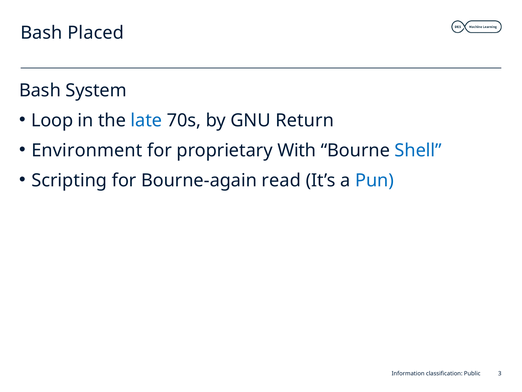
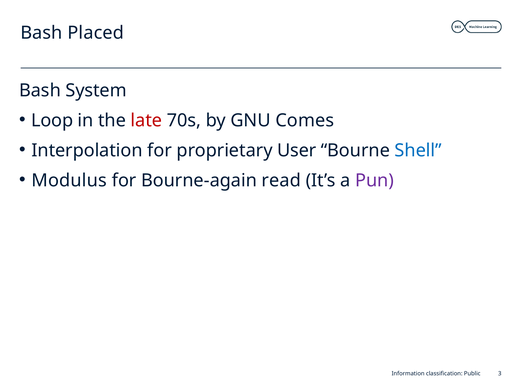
late colour: blue -> red
Return: Return -> Comes
Environment: Environment -> Interpolation
With: With -> User
Scripting: Scripting -> Modulus
Pun colour: blue -> purple
